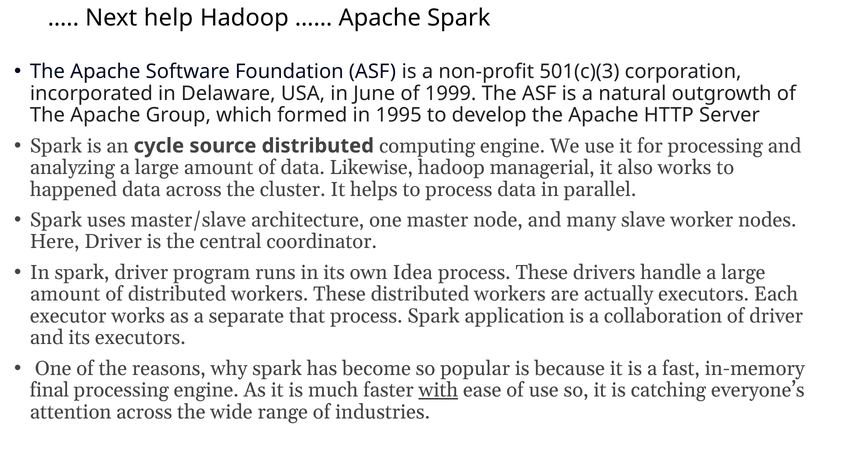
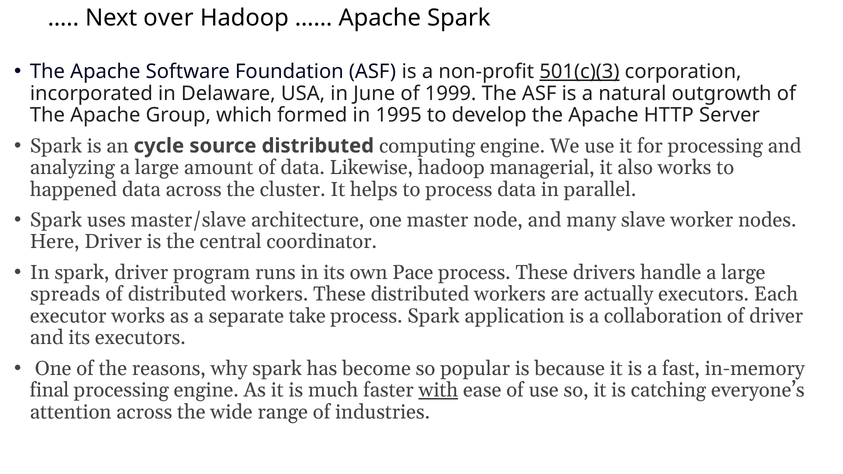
help: help -> over
501(c)(3 underline: none -> present
Idea: Idea -> Pace
amount at (65, 294): amount -> spreads
that: that -> take
